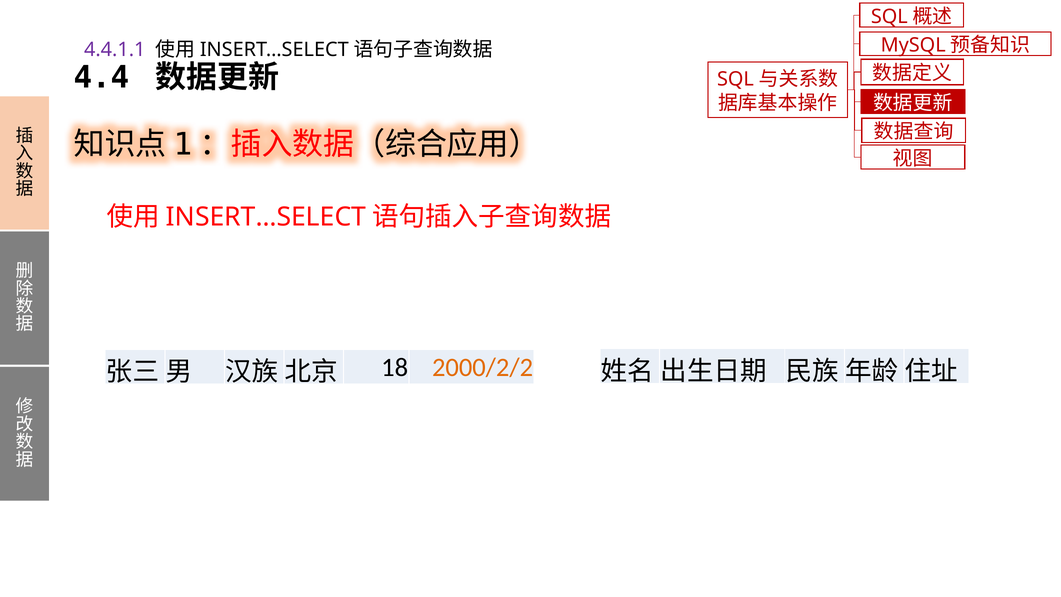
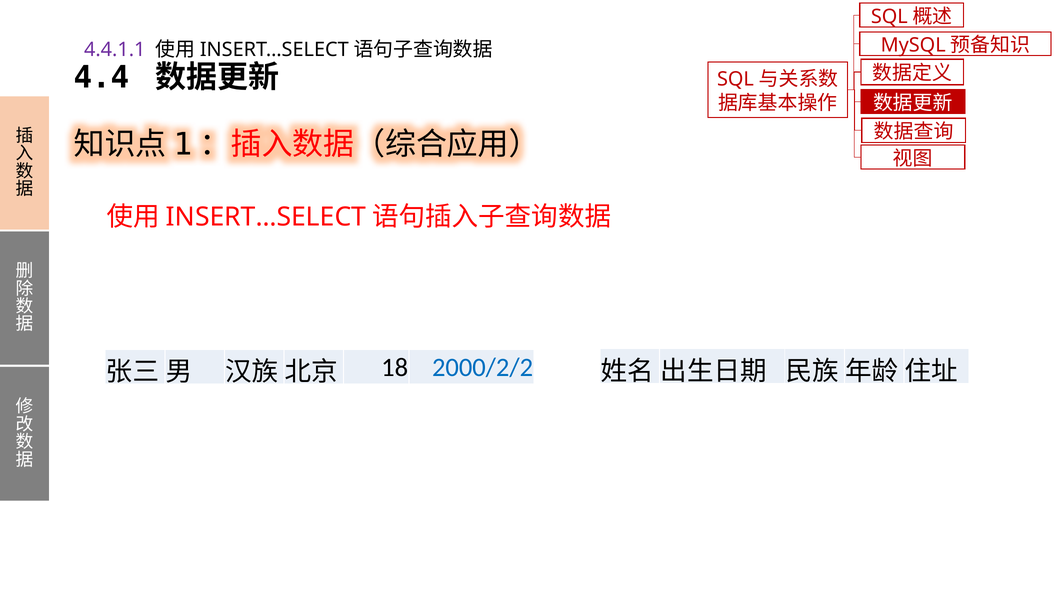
2000/2/2 colour: orange -> blue
